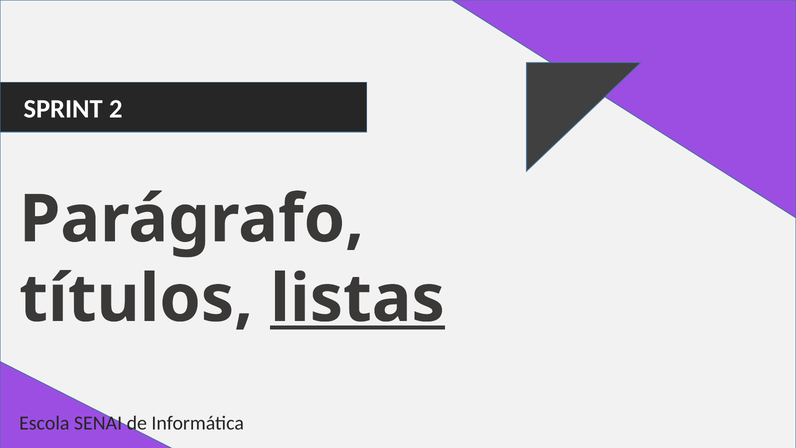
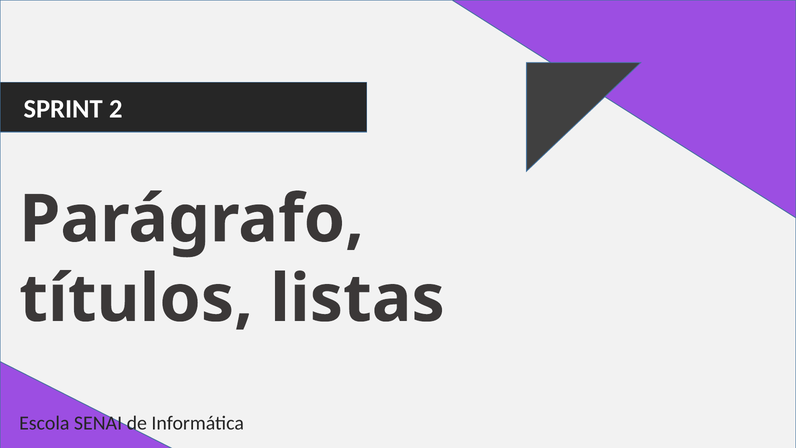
listas underline: present -> none
